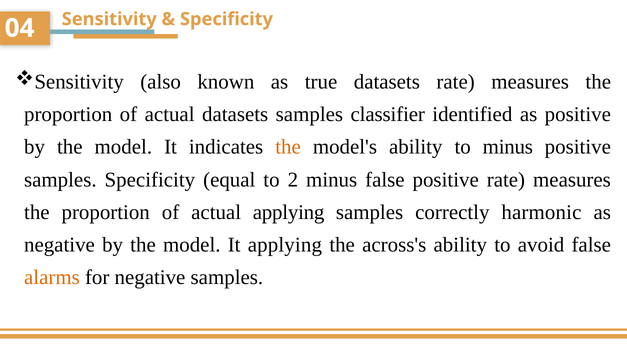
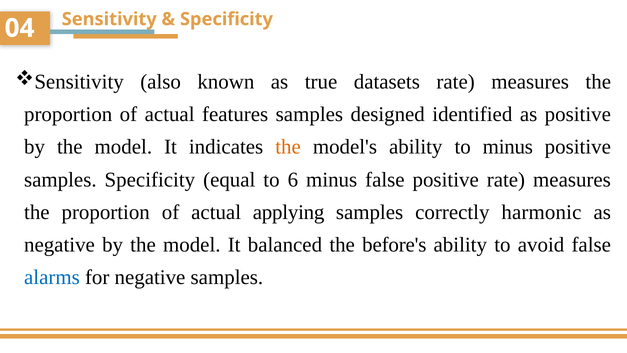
actual datasets: datasets -> features
classifier: classifier -> designed
2: 2 -> 6
It applying: applying -> balanced
across's: across's -> before's
alarms colour: orange -> blue
